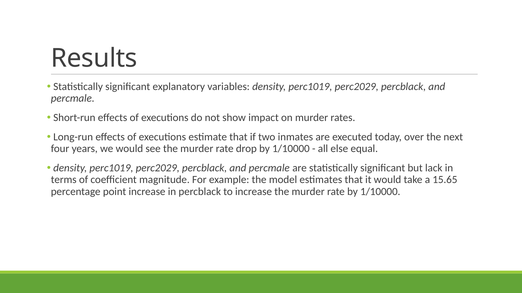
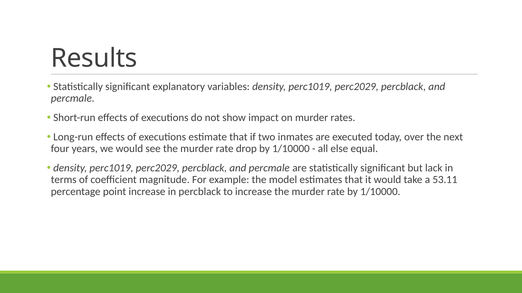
15.65: 15.65 -> 53.11
